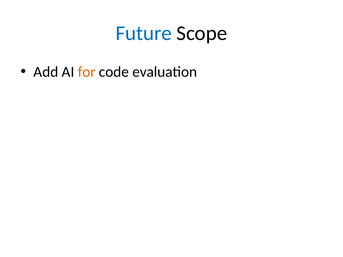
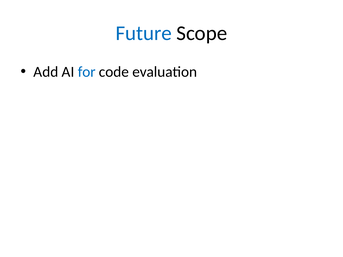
for colour: orange -> blue
